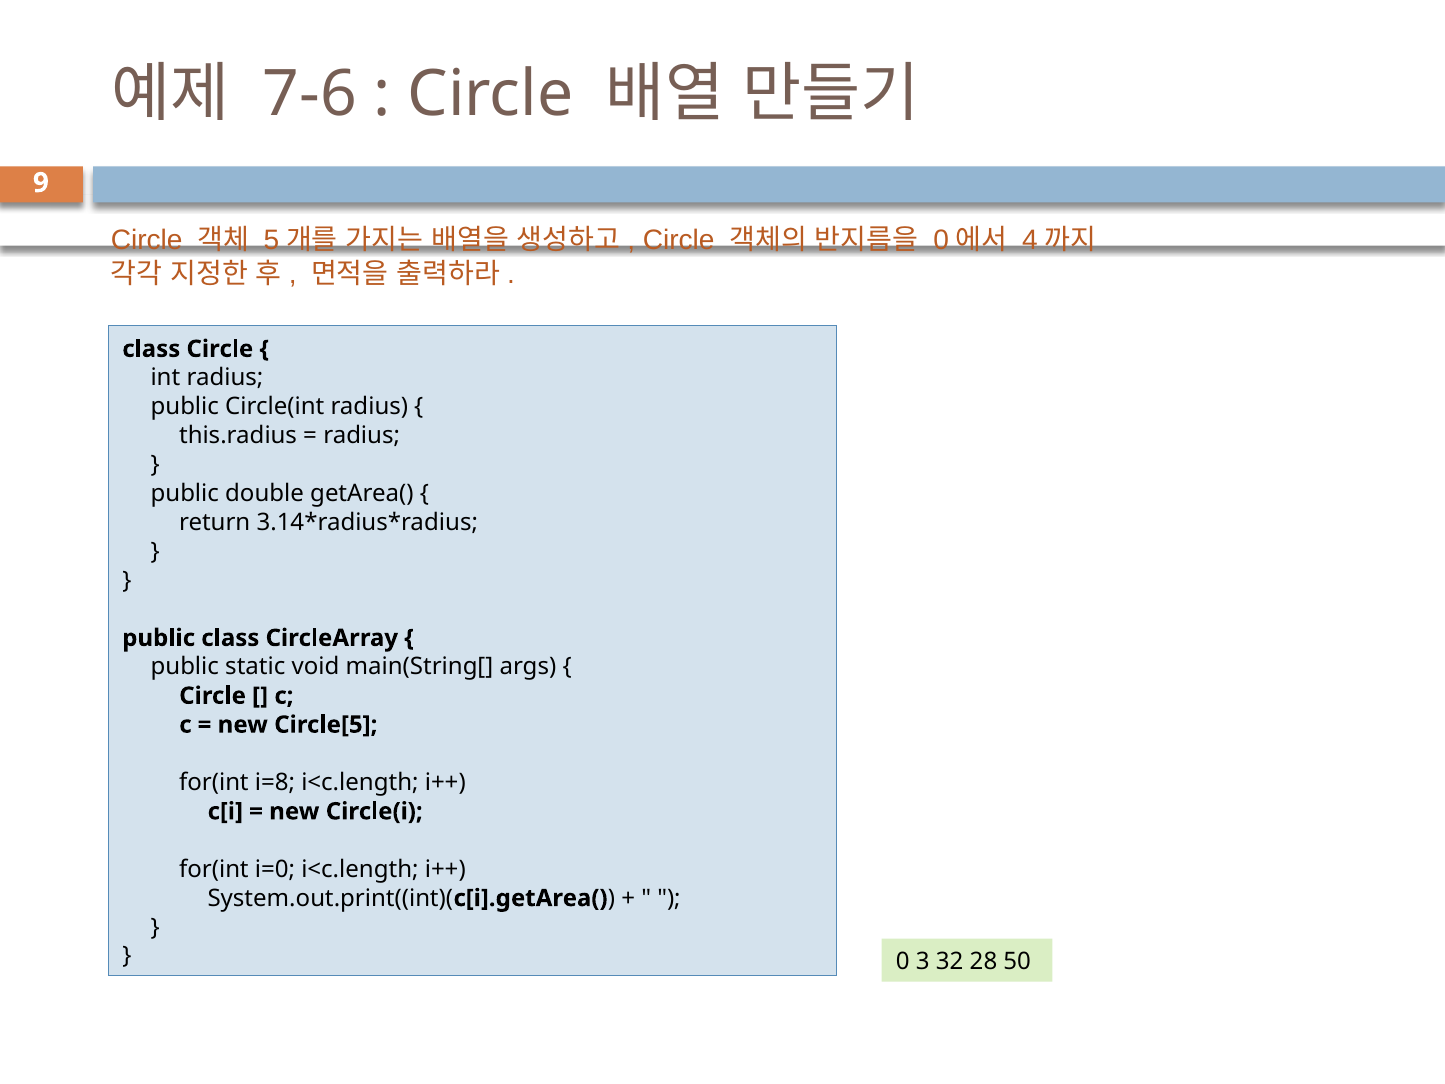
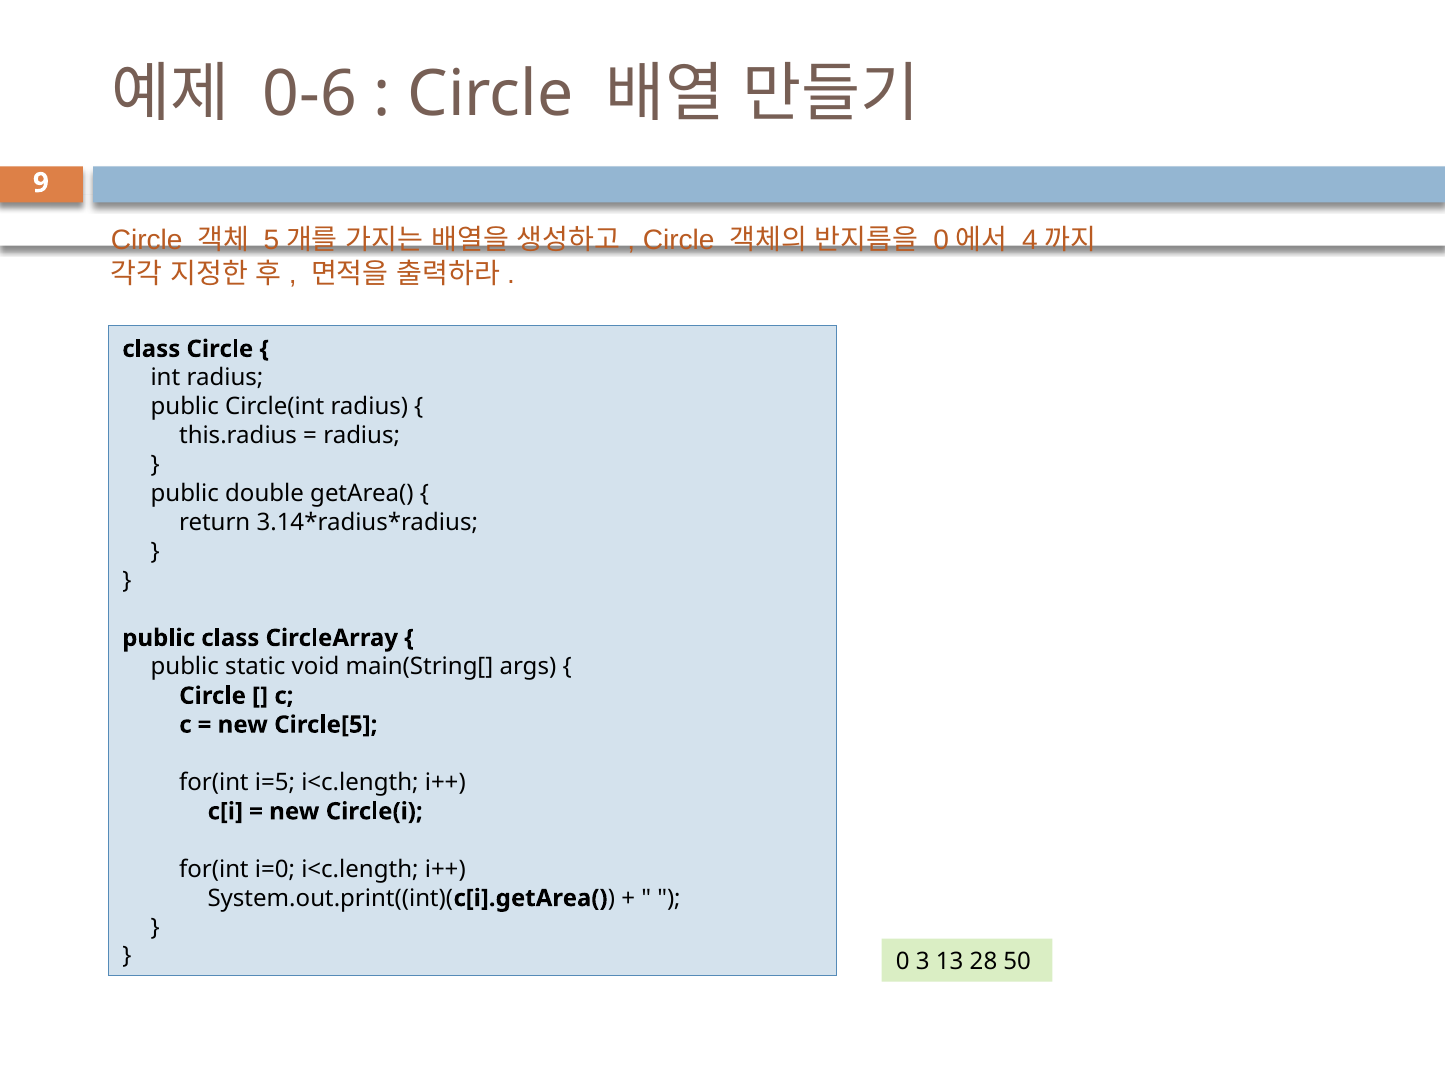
7-6: 7-6 -> 0-6
i=8: i=8 -> i=5
32: 32 -> 13
